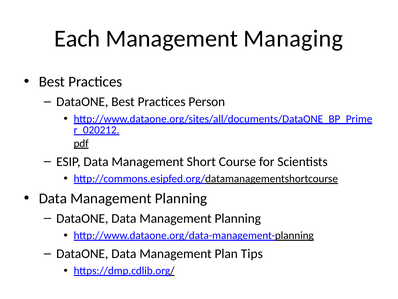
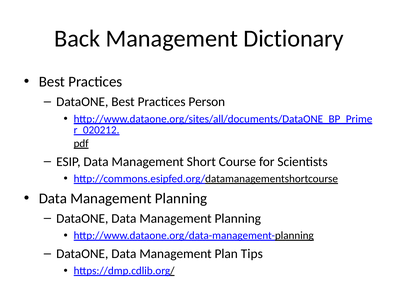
Each: Each -> Back
Managing: Managing -> Dictionary
